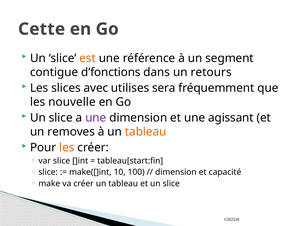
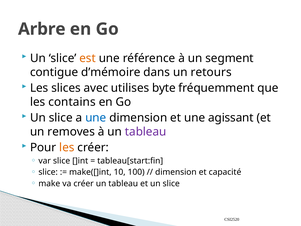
Cette: Cette -> Arbre
d’fonctions: d’fonctions -> d’mémoire
sera: sera -> byte
nouvelle: nouvelle -> contains
une at (96, 118) colour: purple -> blue
tableau at (146, 132) colour: orange -> purple
